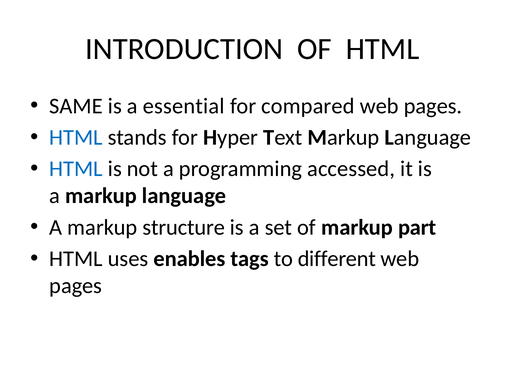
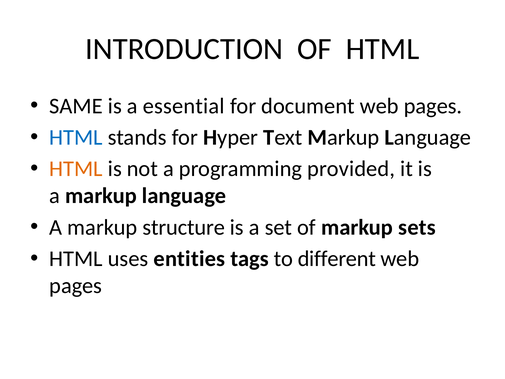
compared: compared -> document
HTML at (76, 169) colour: blue -> orange
accessed: accessed -> provided
part: part -> sets
enables: enables -> entities
